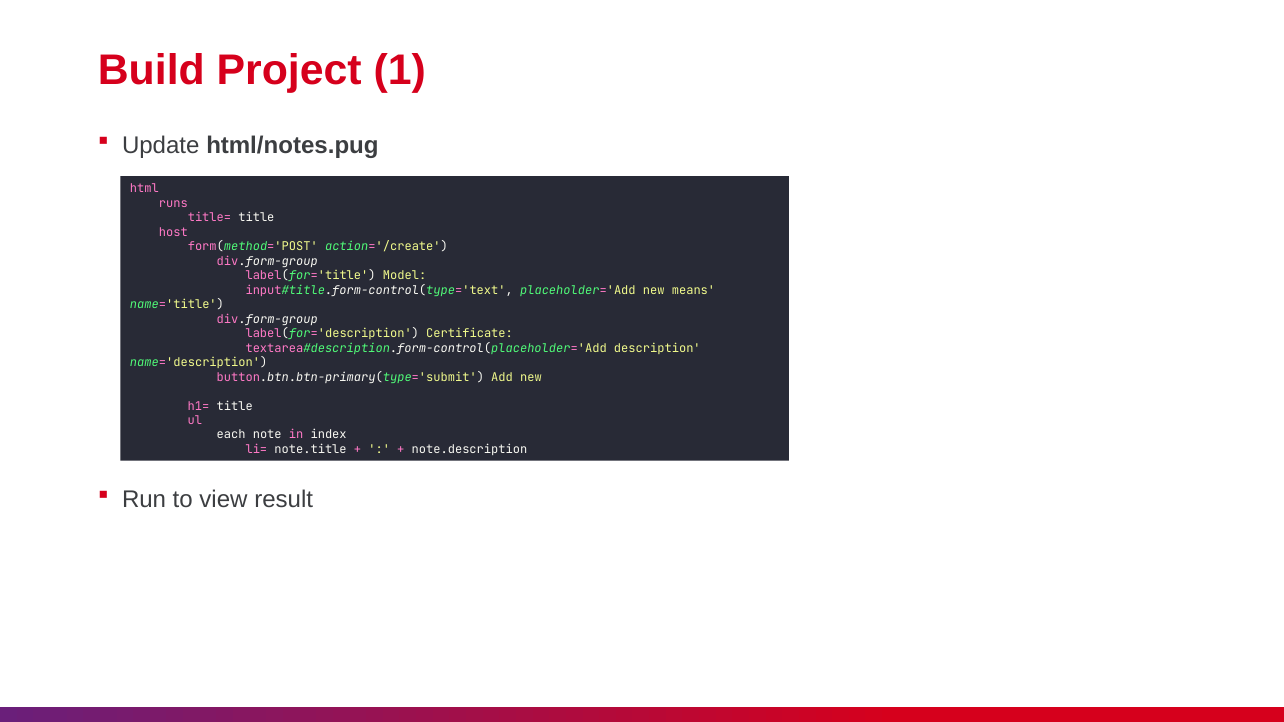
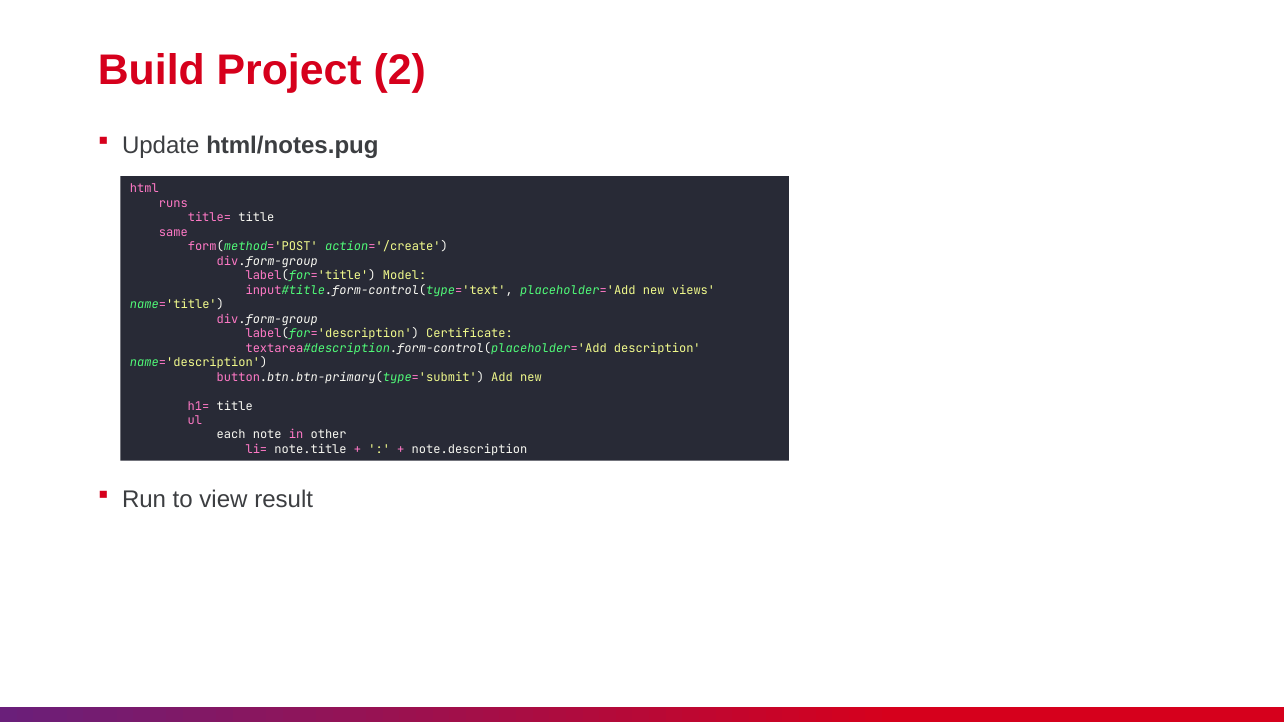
1: 1 -> 2
host: host -> same
means: means -> views
index: index -> other
